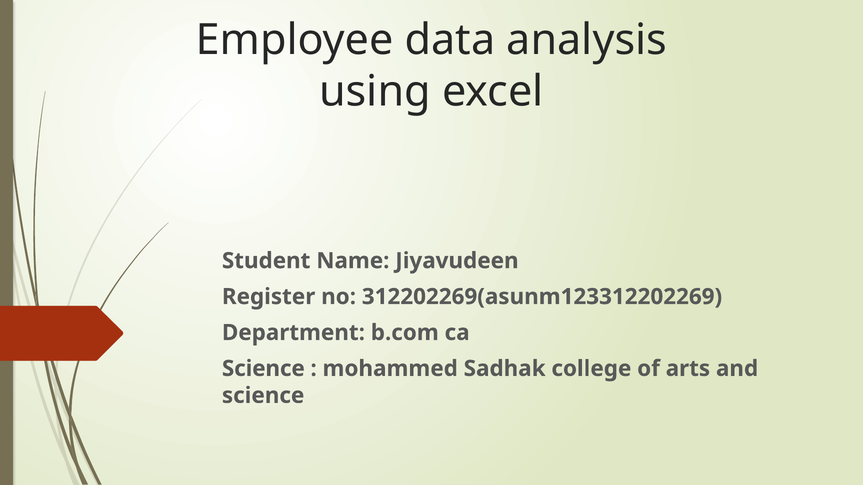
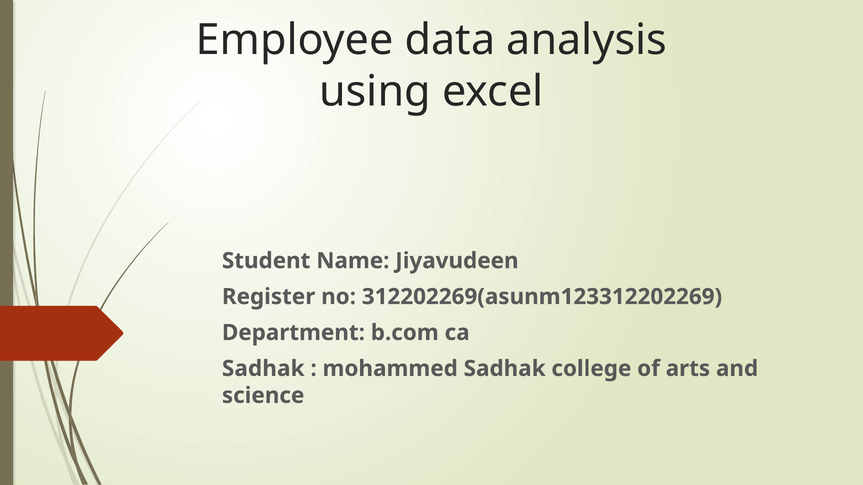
Science at (263, 369): Science -> Sadhak
